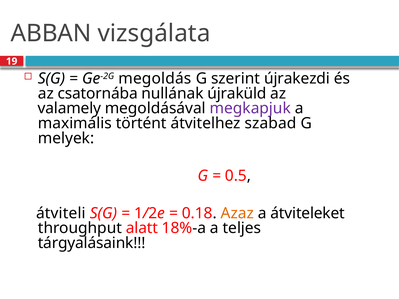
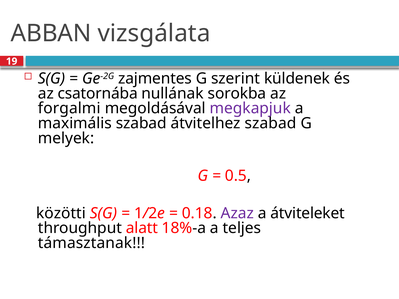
megoldás: megoldás -> zajmentes
újrakezdi: újrakezdi -> küldenek
újraküld: újraküld -> sorokba
valamely: valamely -> forgalmi
maximális történt: történt -> szabad
átviteli: átviteli -> közötti
Azaz colour: orange -> purple
tárgyalásaink: tárgyalásaink -> támasztanak
